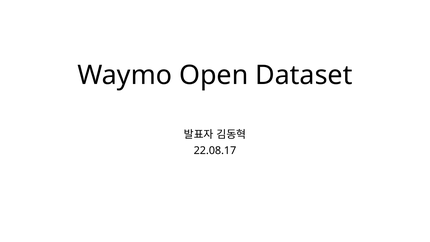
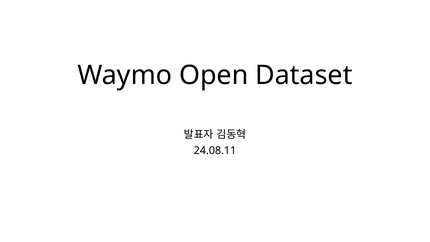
22.08.17: 22.08.17 -> 24.08.11
